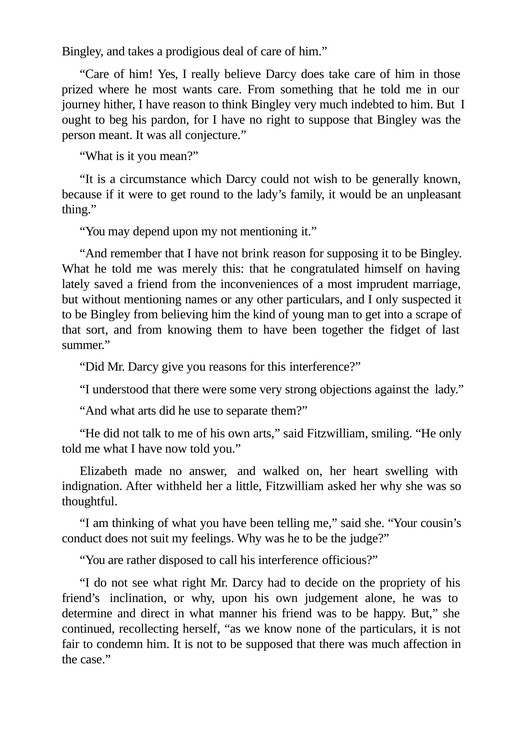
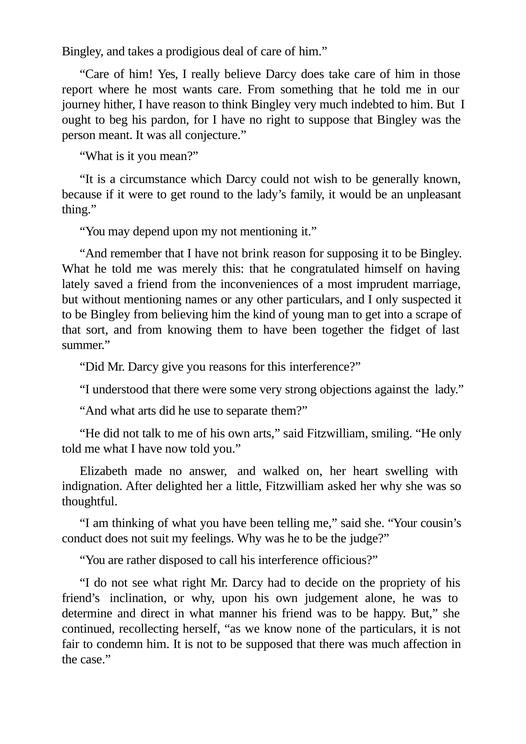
prized: prized -> report
withheld: withheld -> delighted
